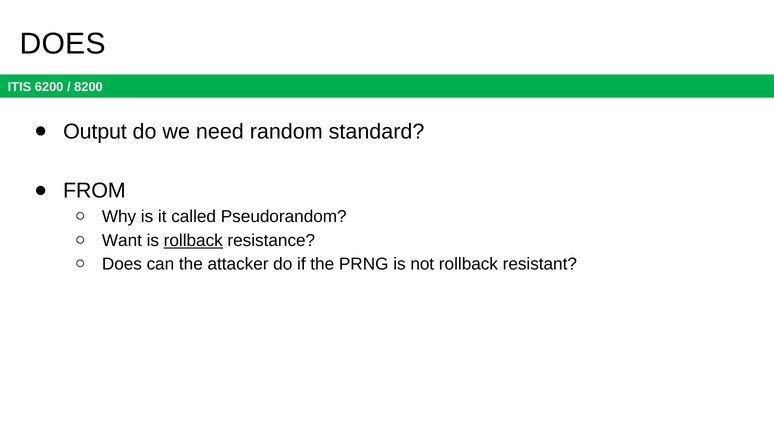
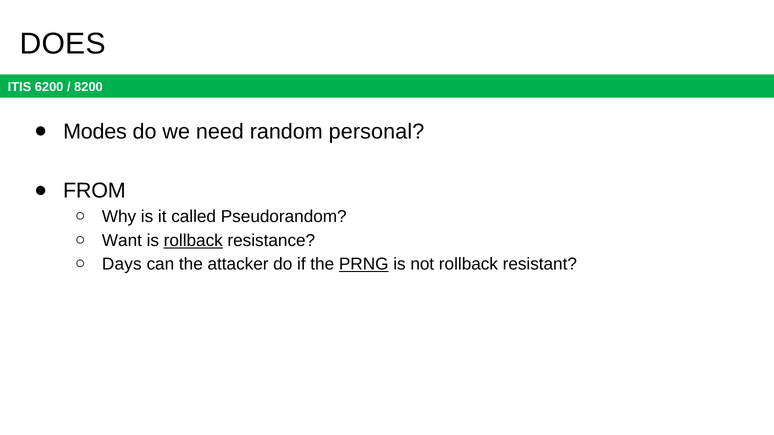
Output: Output -> Modes
standard: standard -> personal
Does at (122, 264): Does -> Days
PRNG underline: none -> present
